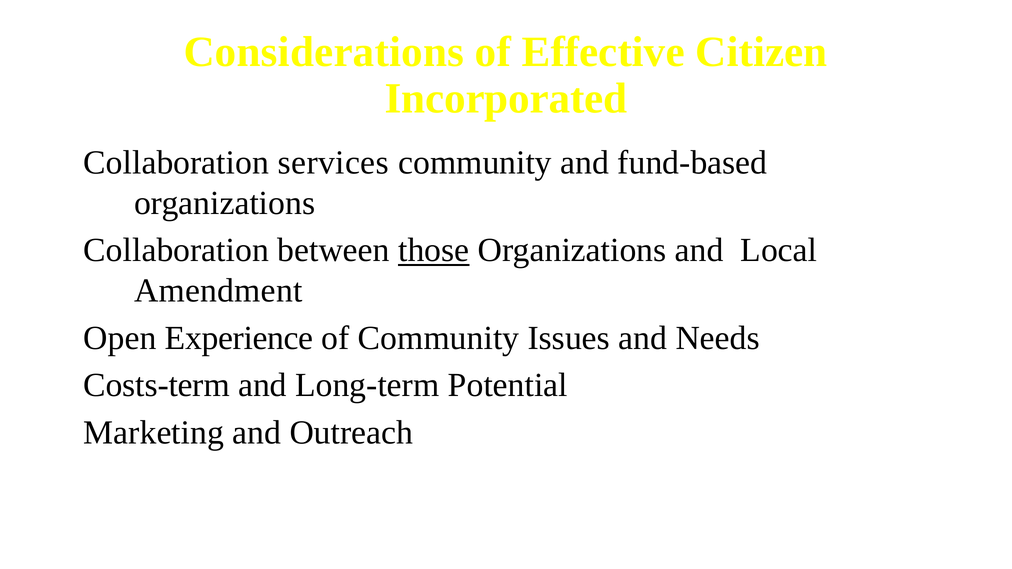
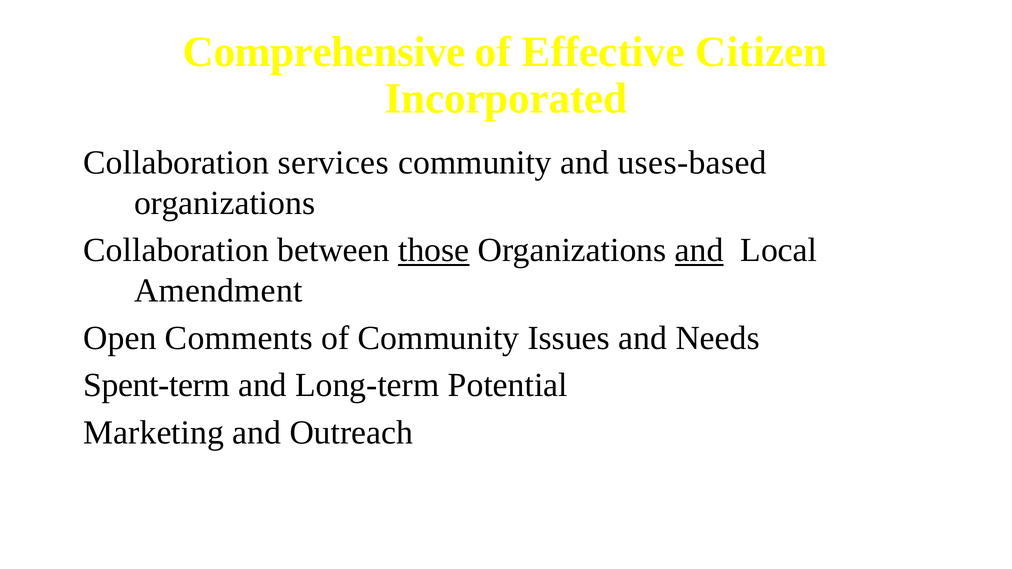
Considerations: Considerations -> Comprehensive
fund-based: fund-based -> uses-based
and at (699, 250) underline: none -> present
Experience: Experience -> Comments
Costs-term: Costs-term -> Spent-term
